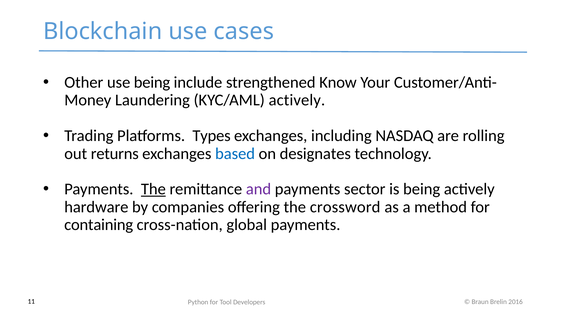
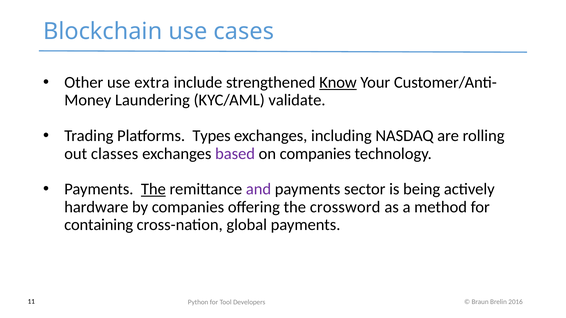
use being: being -> extra
Know underline: none -> present
KYC/AML actively: actively -> validate
returns: returns -> classes
based colour: blue -> purple
on designates: designates -> companies
